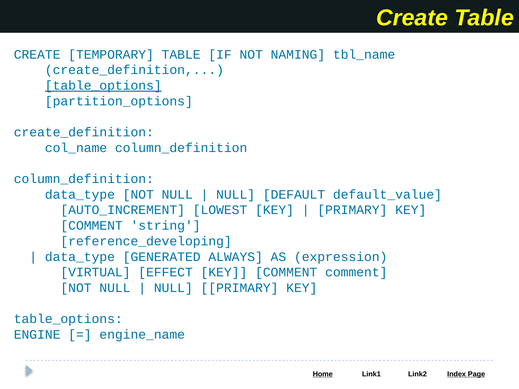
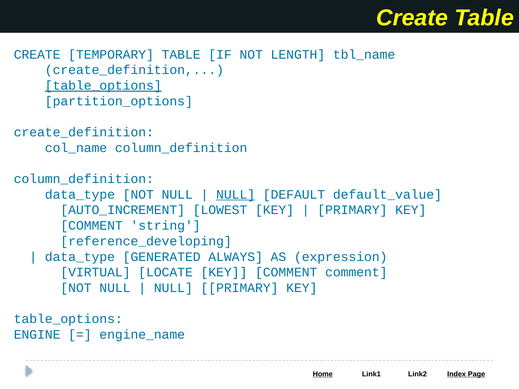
NAMING: NAMING -> LENGTH
NULL at (236, 195) underline: none -> present
EFFECT: EFFECT -> LOCATE
